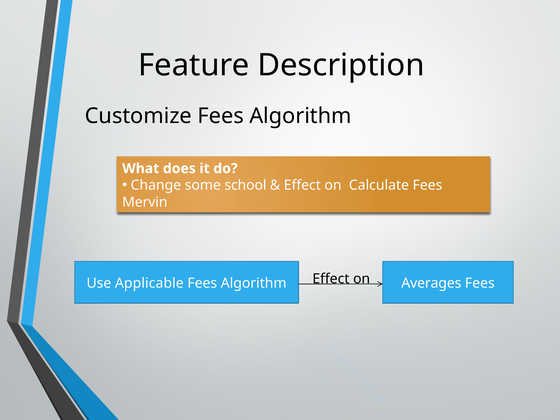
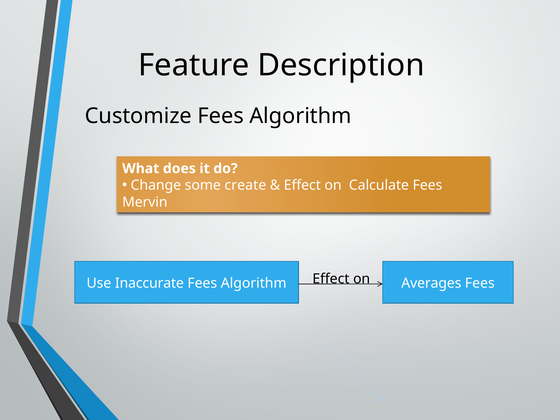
school: school -> create
Applicable: Applicable -> Inaccurate
